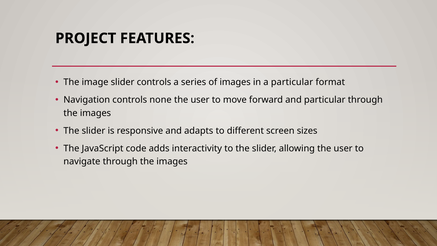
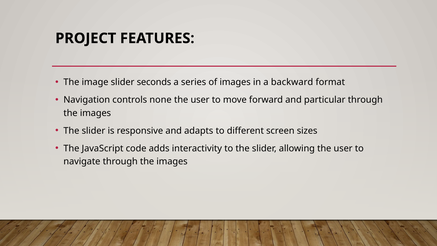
slider controls: controls -> seconds
a particular: particular -> backward
